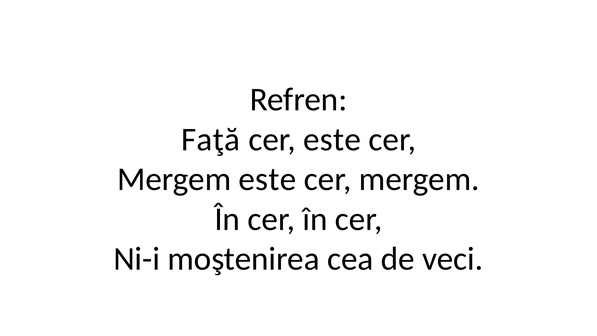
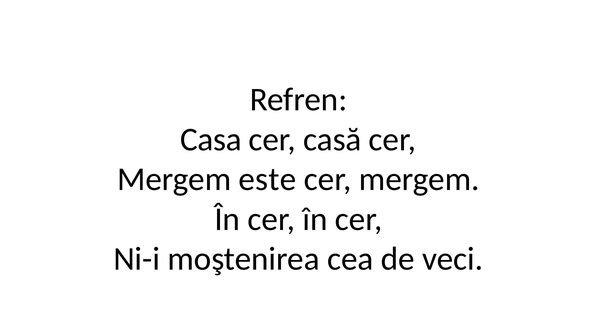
Faţă: Faţă -> Casa
cer este: este -> casă
